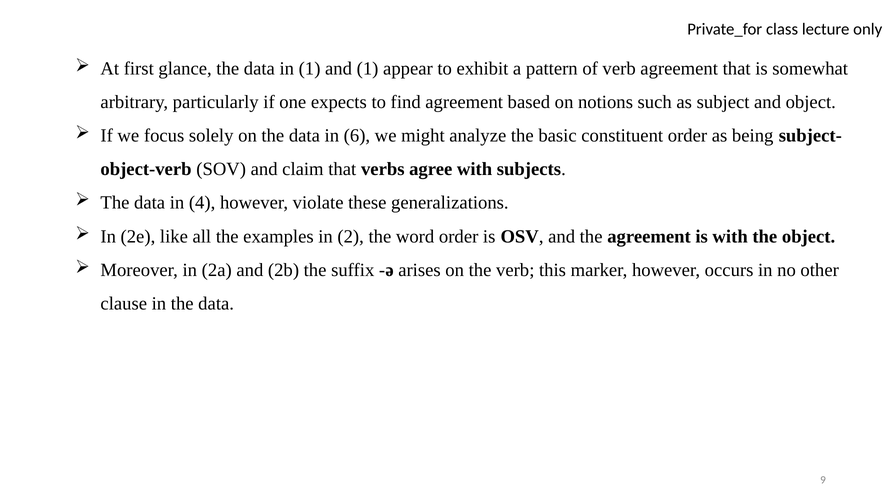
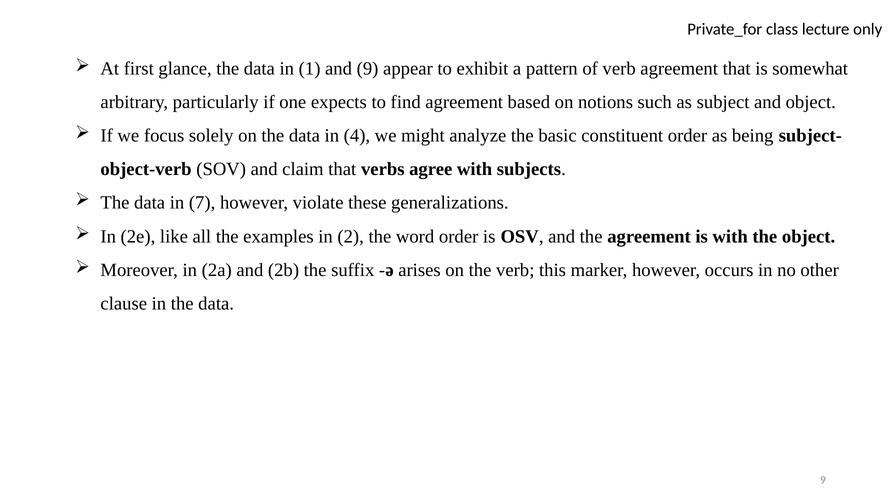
and 1: 1 -> 9
6: 6 -> 4
4: 4 -> 7
